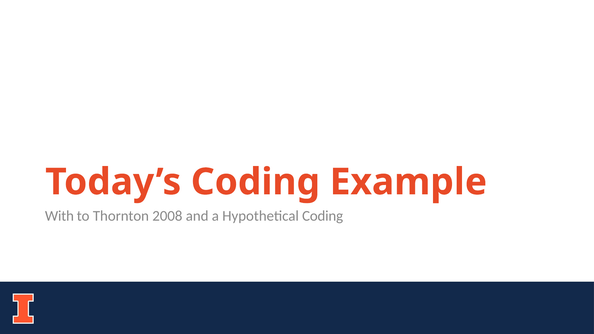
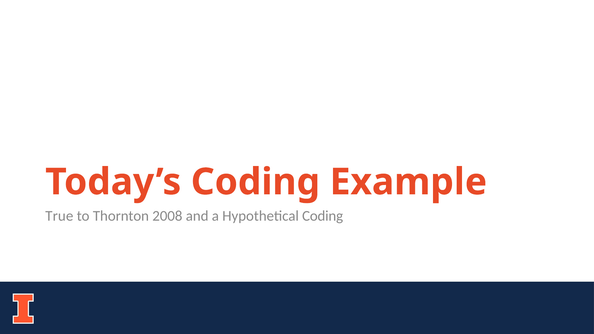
With: With -> True
